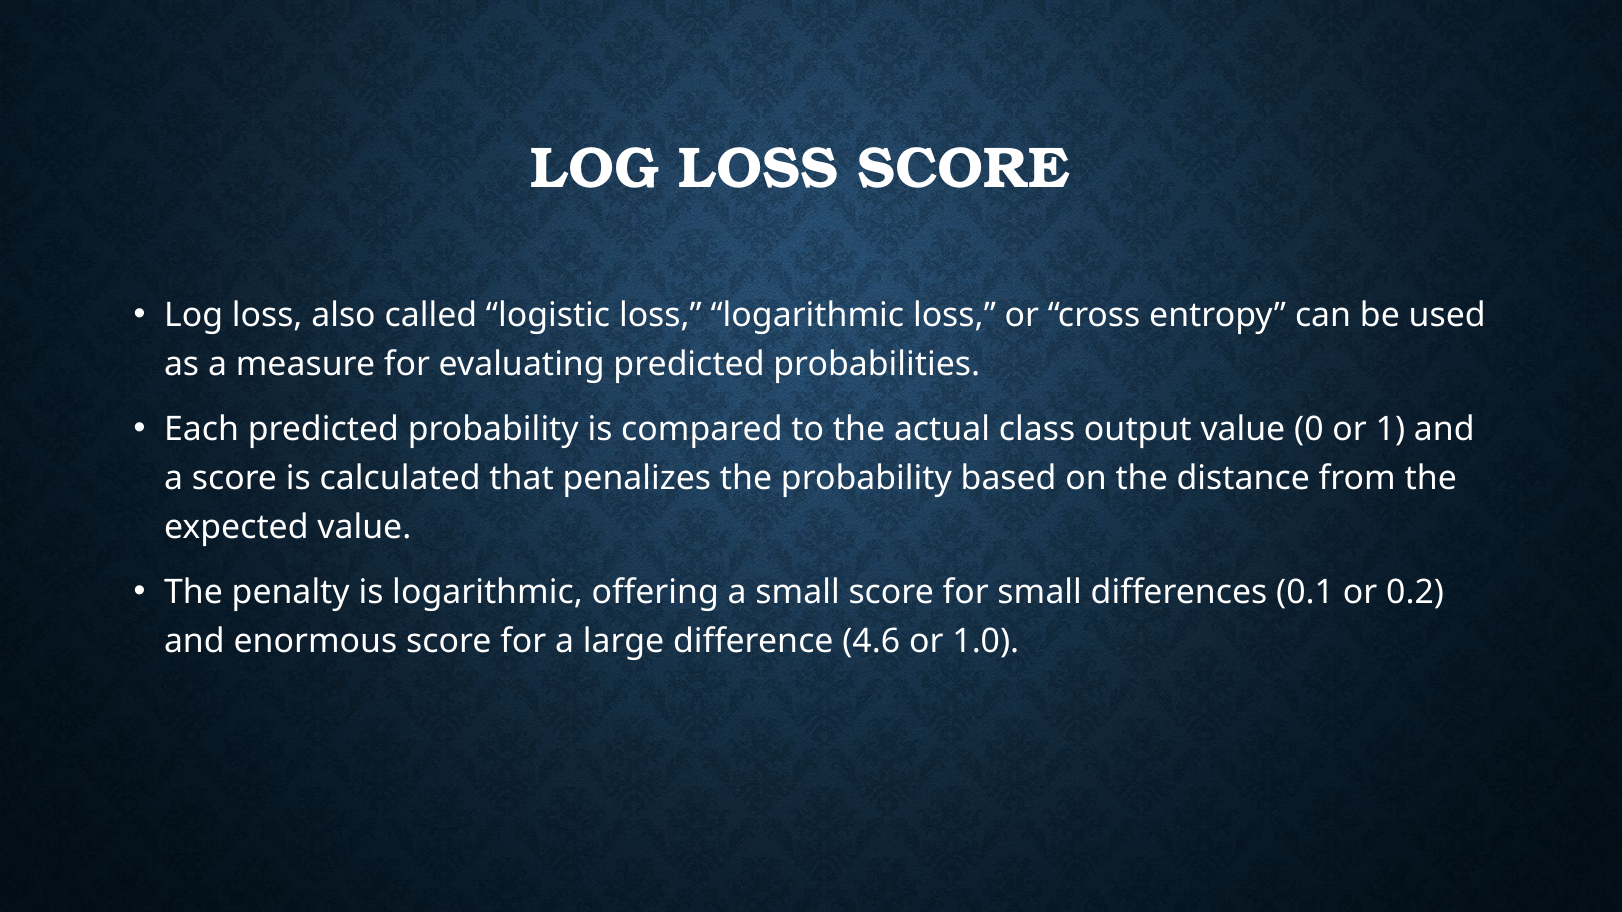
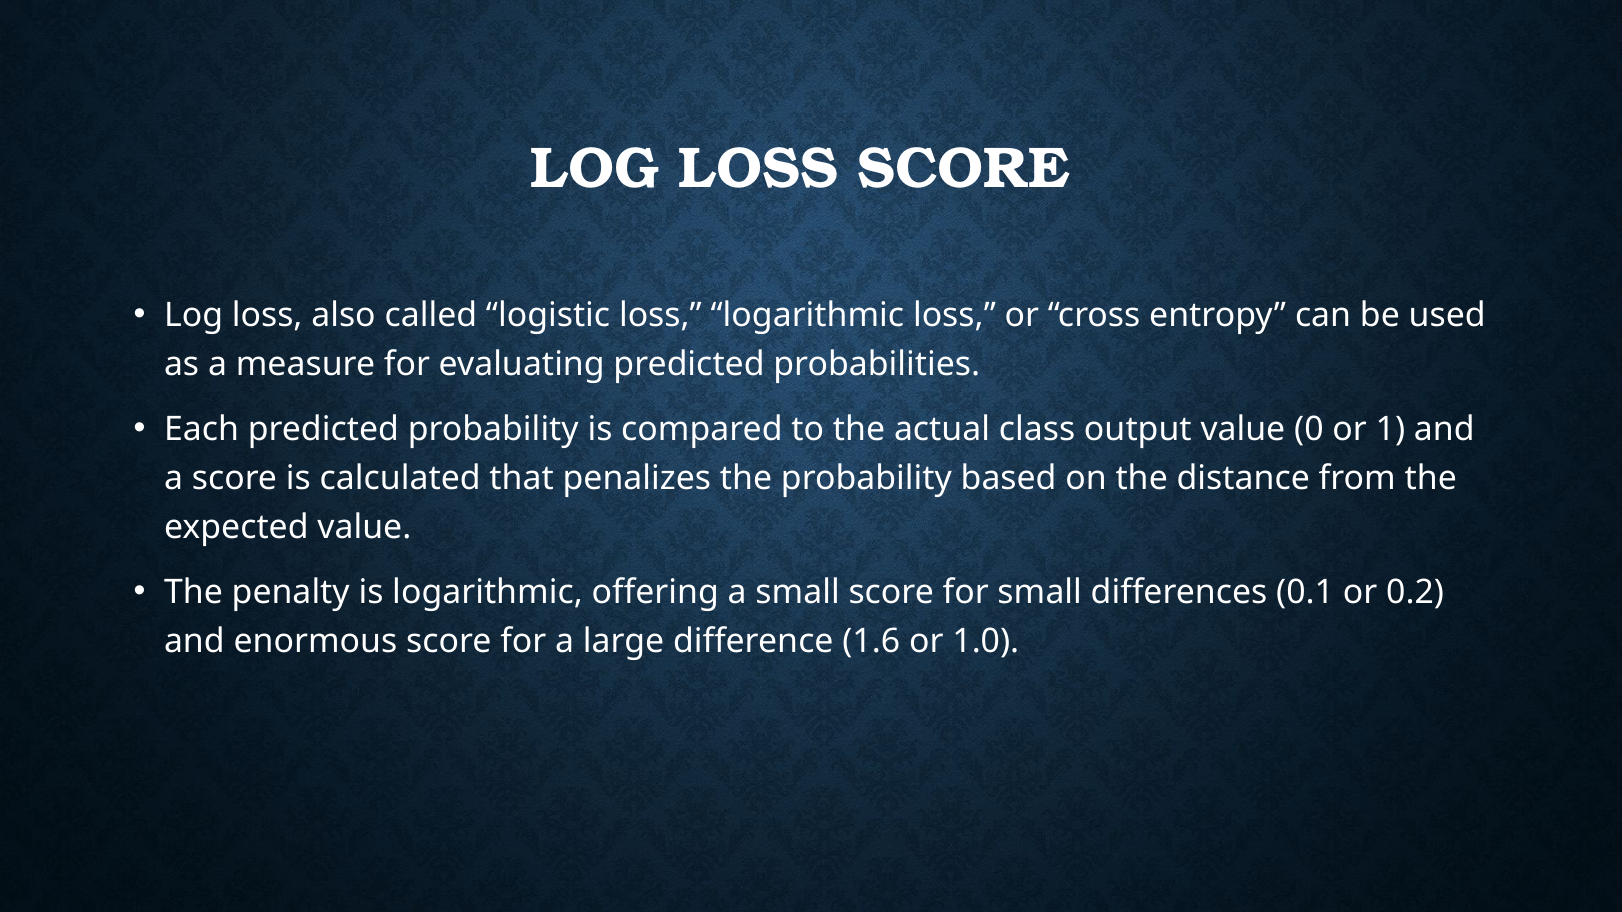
4.6: 4.6 -> 1.6
